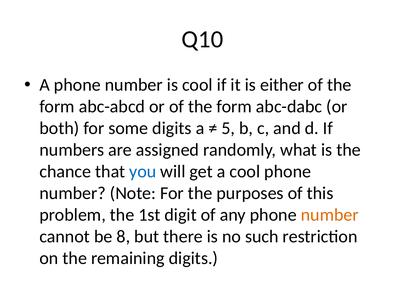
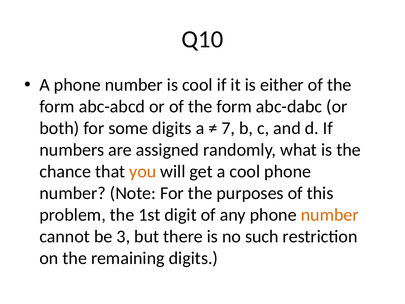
5: 5 -> 7
you colour: blue -> orange
8: 8 -> 3
